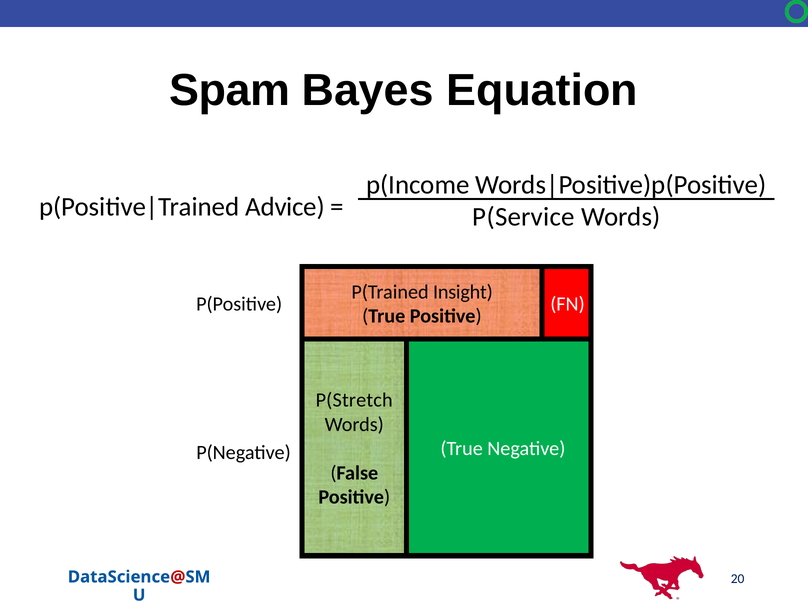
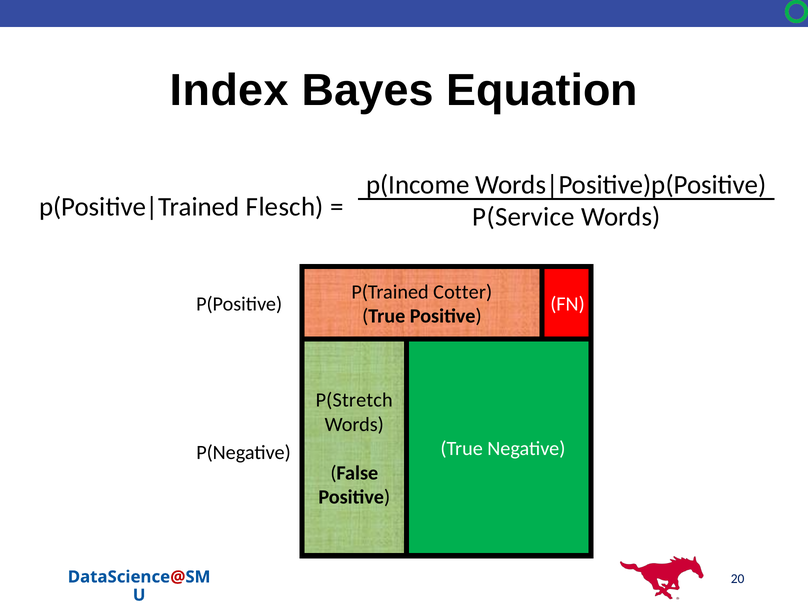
Spam: Spam -> Index
Advice: Advice -> Flesch
Insight: Insight -> Cotter
